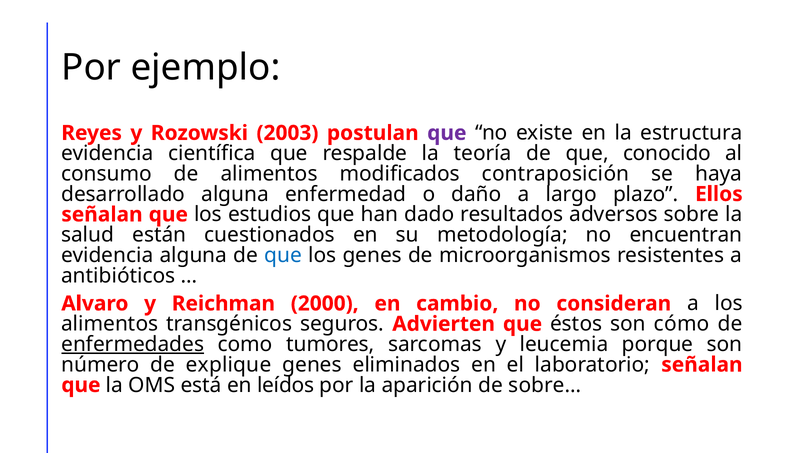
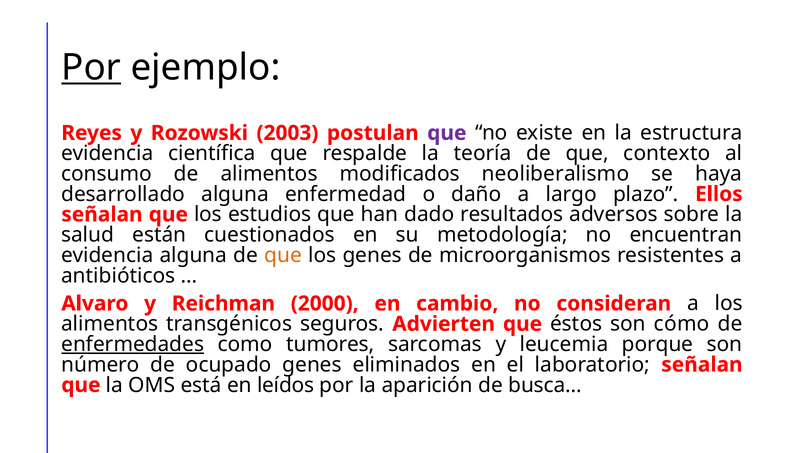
Por at (91, 68) underline: none -> present
conocido: conocido -> contexto
contraposición: contraposición -> neoliberalismo
que at (283, 255) colour: blue -> orange
explique: explique -> ocupado
sobre…: sobre… -> busca…
